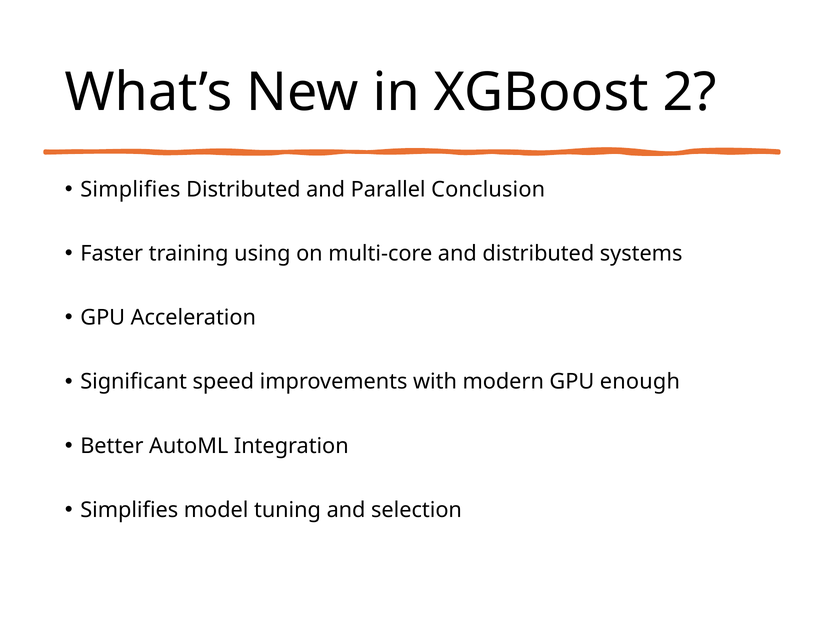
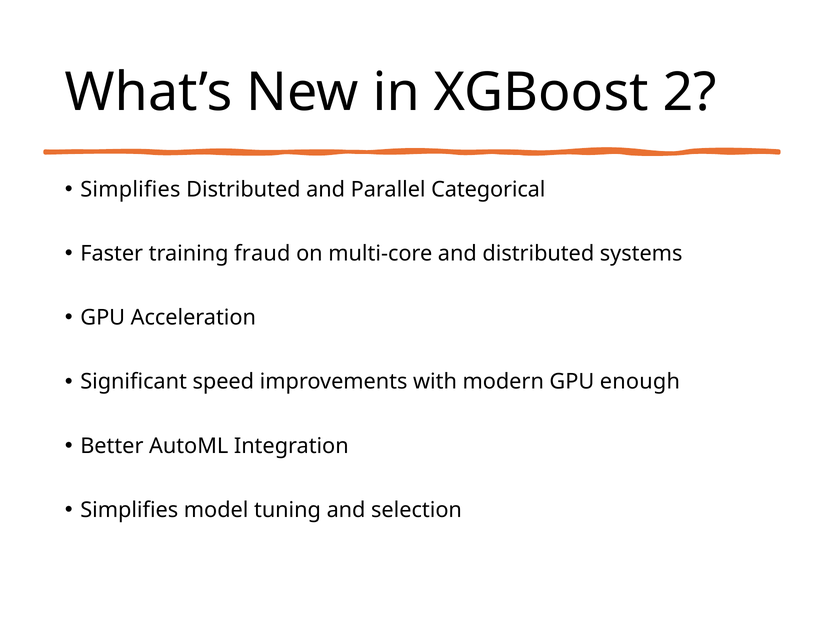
Conclusion: Conclusion -> Categorical
using: using -> fraud
